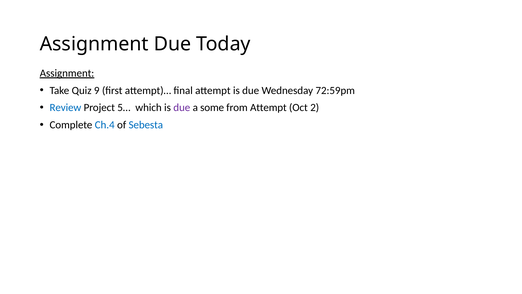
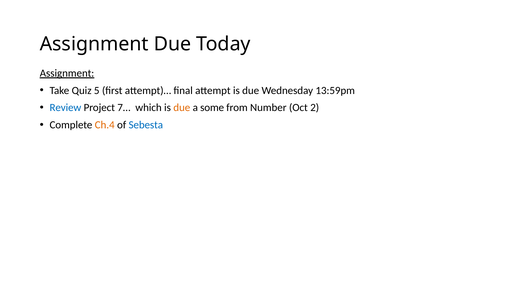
9: 9 -> 5
72:59pm: 72:59pm -> 13:59pm
5…: 5… -> 7…
due at (182, 108) colour: purple -> orange
from Attempt: Attempt -> Number
Ch.4 colour: blue -> orange
